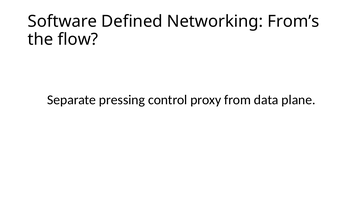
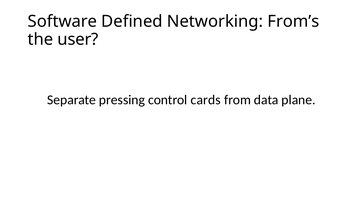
flow: flow -> user
proxy: proxy -> cards
